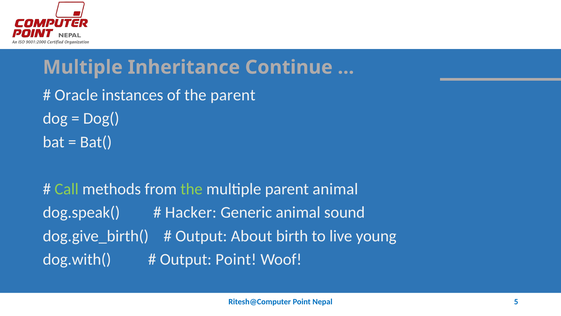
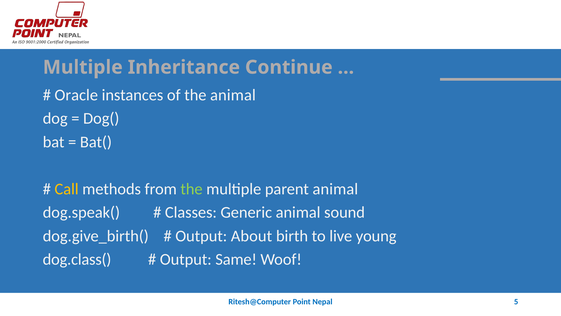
the parent: parent -> animal
Call colour: light green -> yellow
Hacker: Hacker -> Classes
dog.with(: dog.with( -> dog.class(
Output Point: Point -> Same
